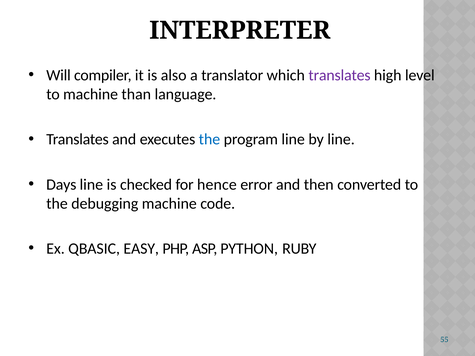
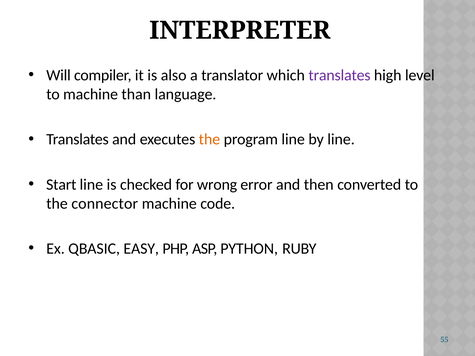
the at (209, 139) colour: blue -> orange
Days: Days -> Start
hence: hence -> wrong
debugging: debugging -> connector
